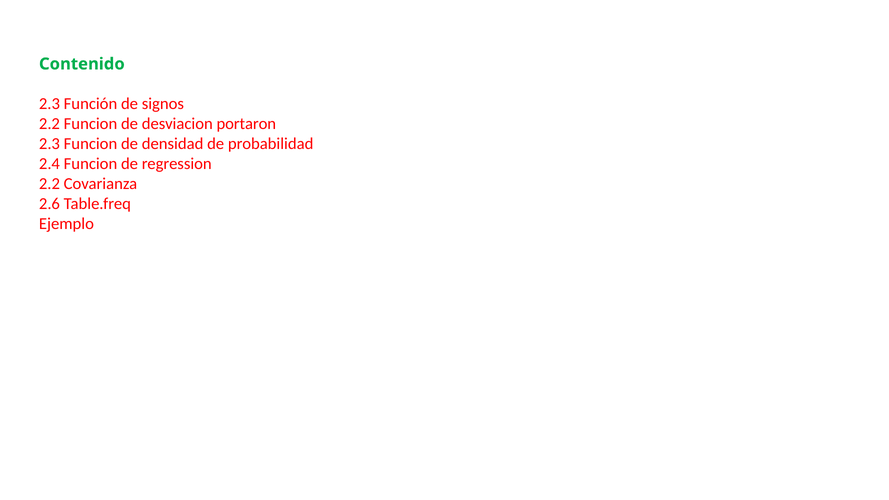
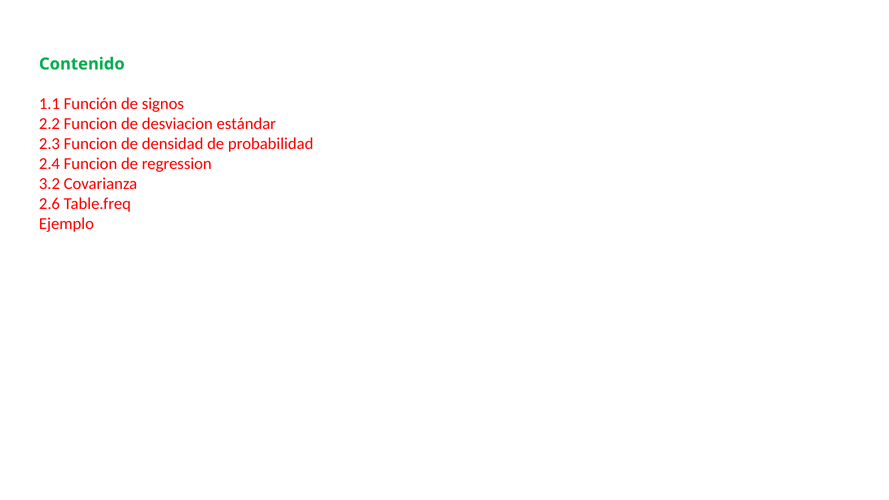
2.3 at (49, 104): 2.3 -> 1.1
portaron: portaron -> estándar
2.2 at (49, 184): 2.2 -> 3.2
